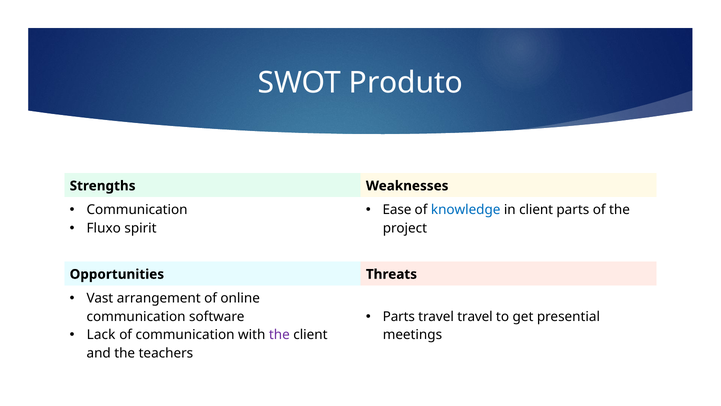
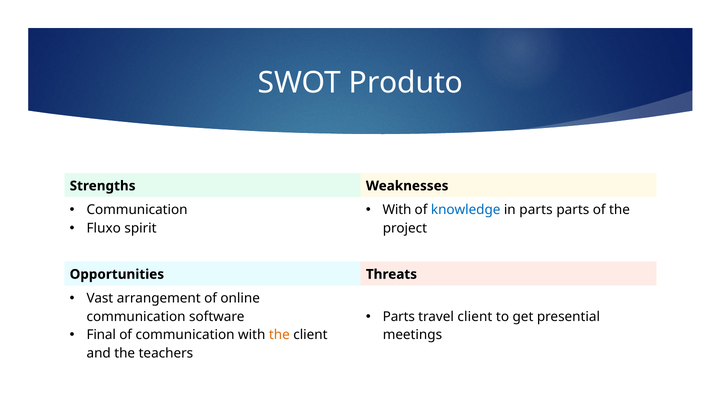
Ease at (397, 210): Ease -> With
in client: client -> parts
travel travel: travel -> client
Lack: Lack -> Final
the at (279, 335) colour: purple -> orange
